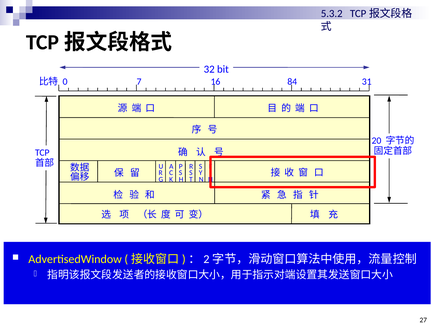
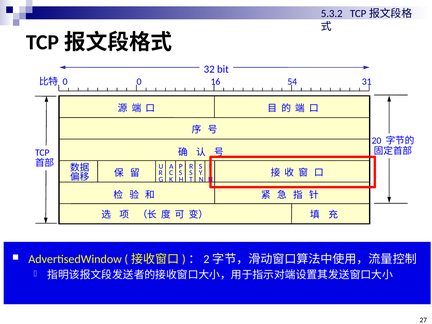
0 7: 7 -> 0
84: 84 -> 54
